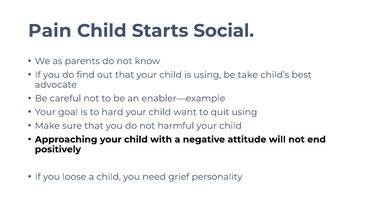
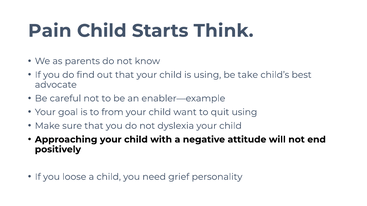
Social: Social -> Think
hard: hard -> from
harmful: harmful -> dyslexia
